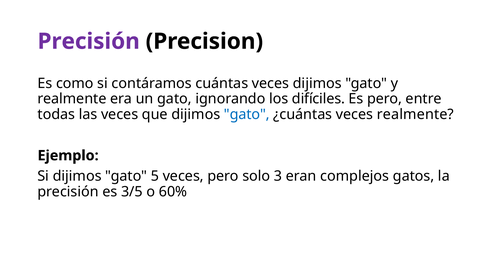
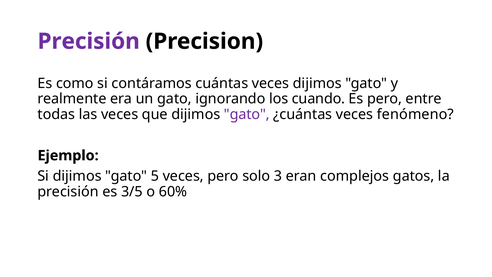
difíciles: difíciles -> cuando
gato at (247, 114) colour: blue -> purple
veces realmente: realmente -> fenómeno
